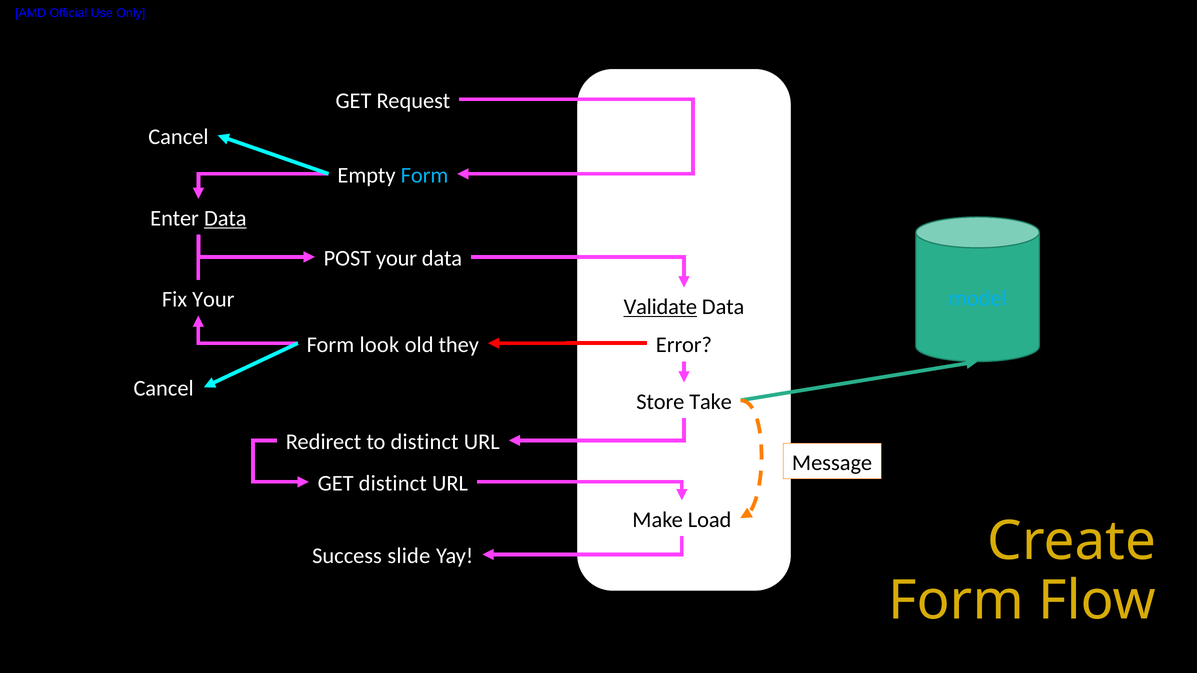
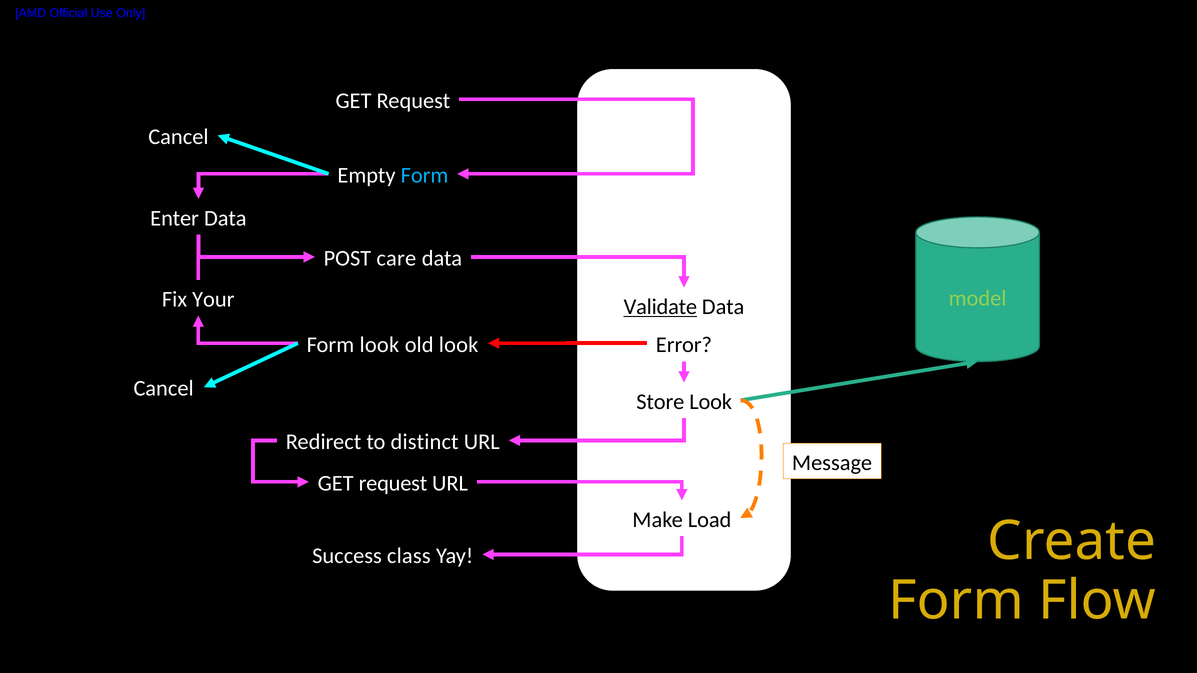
Data at (225, 218) underline: present -> none
POST your: your -> care
model colour: light blue -> light green
old they: they -> look
Store Take: Take -> Look
distinct at (393, 484): distinct -> request
slide: slide -> class
